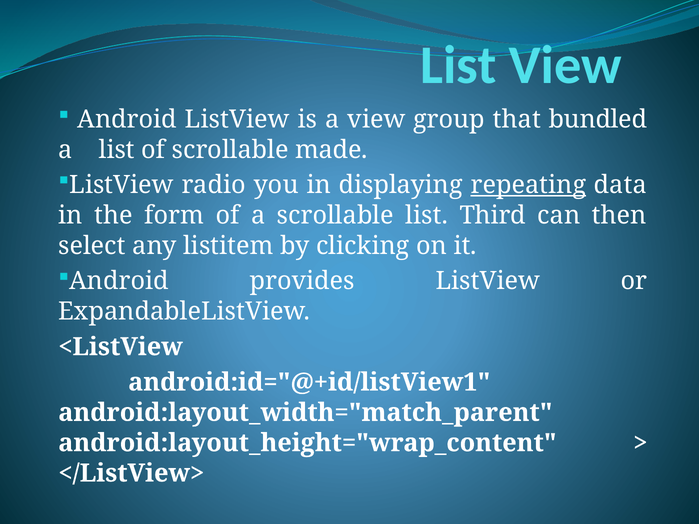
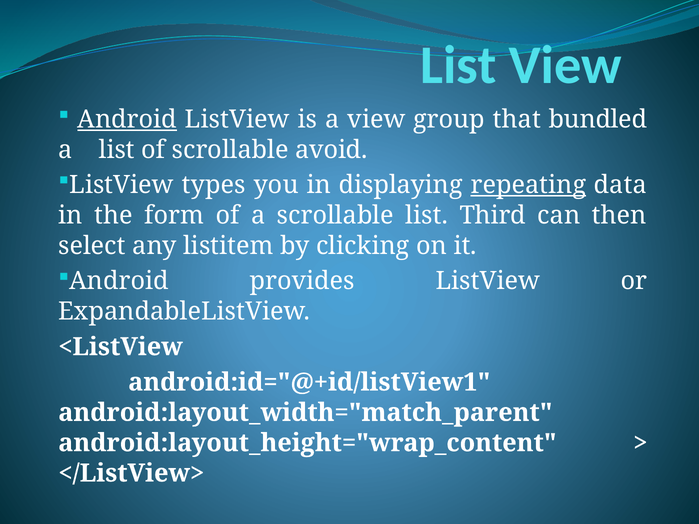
Android at (127, 119) underline: none -> present
made: made -> avoid
radio: radio -> types
